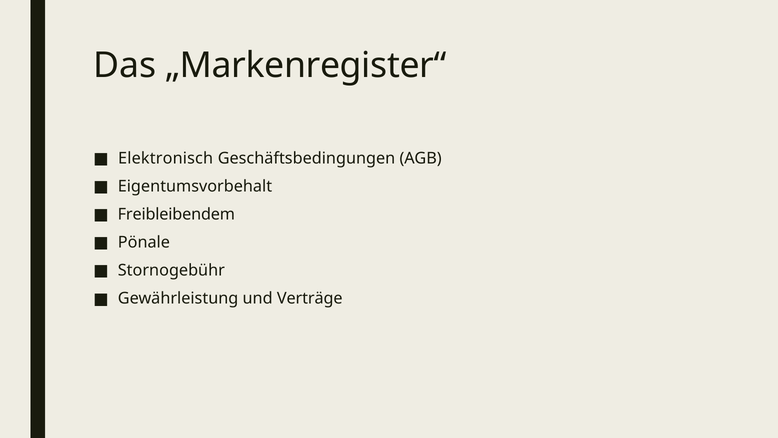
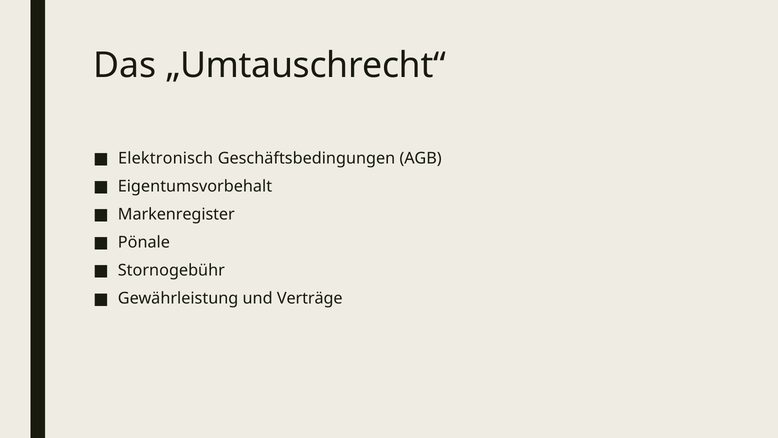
„Markenregister“: „Markenregister“ -> „Umtauschrecht“
Freibleibendem: Freibleibendem -> Markenregister
